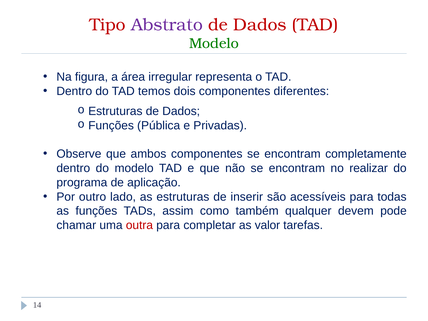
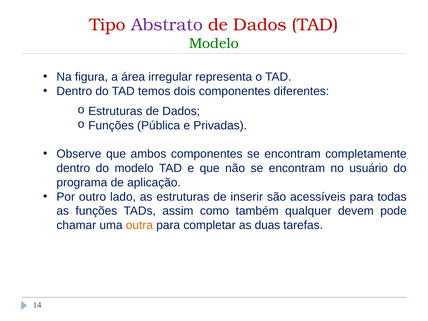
realizar: realizar -> usuário
outra colour: red -> orange
valor: valor -> duas
